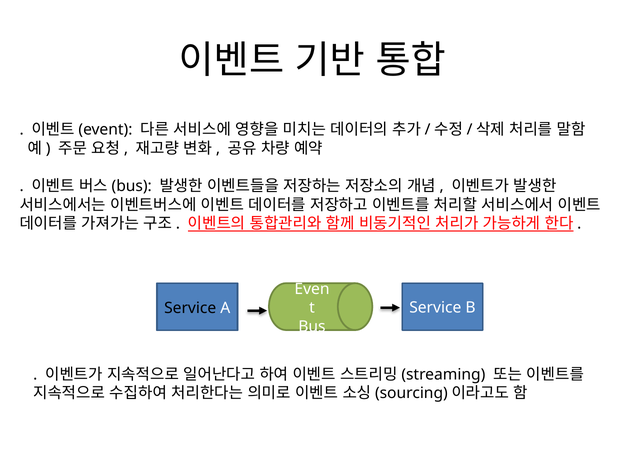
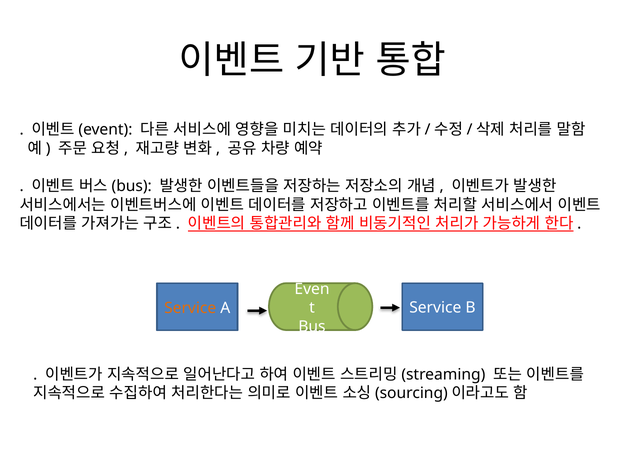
Service at (190, 308) colour: black -> orange
